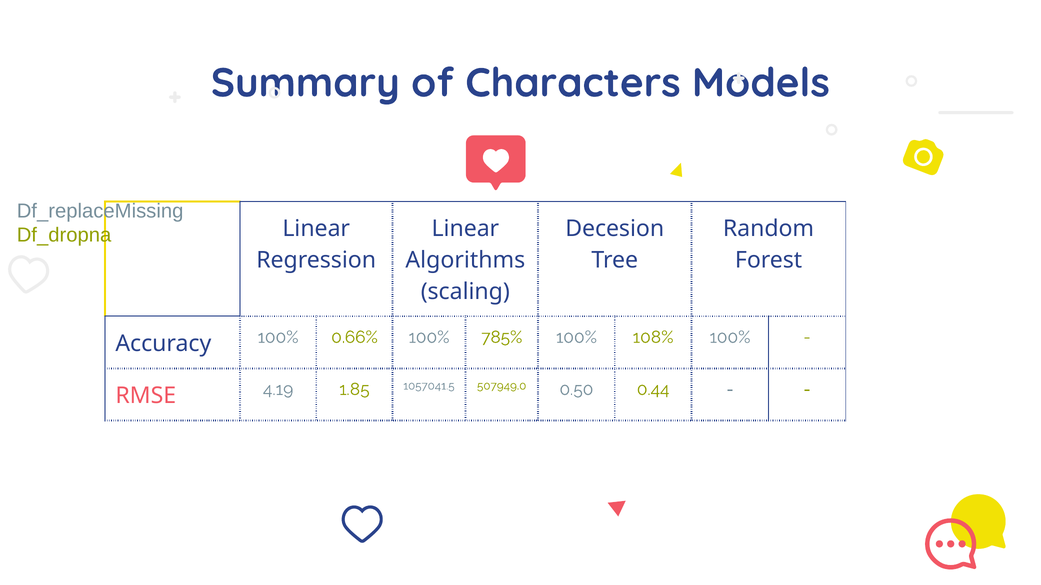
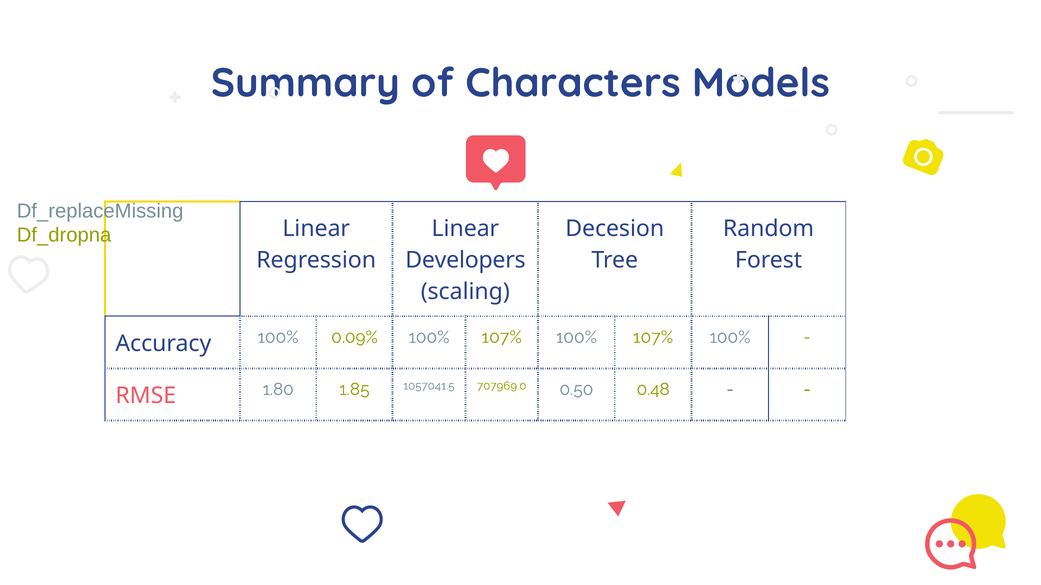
Algorithms: Algorithms -> Developers
0.66%: 0.66% -> 0.09%
785% at (502, 337): 785% -> 107%
108% at (653, 337): 108% -> 107%
4.19: 4.19 -> 1.80
507949.0: 507949.0 -> 707969.0
0.44: 0.44 -> 0.48
